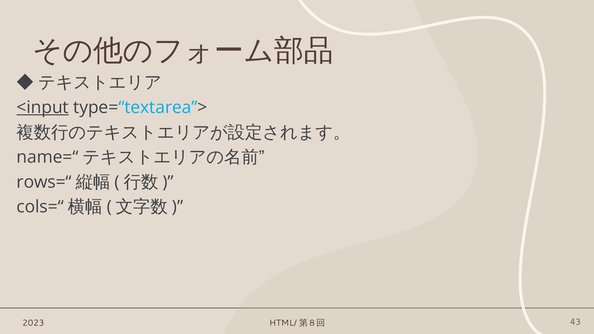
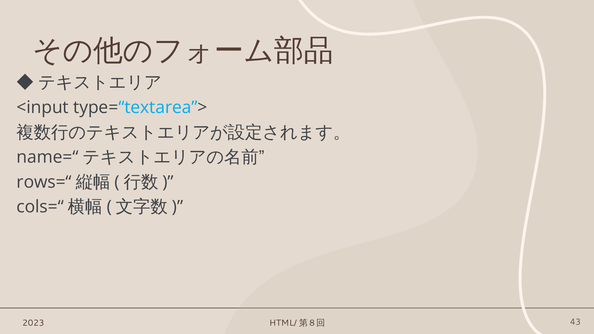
<input underline: present -> none
